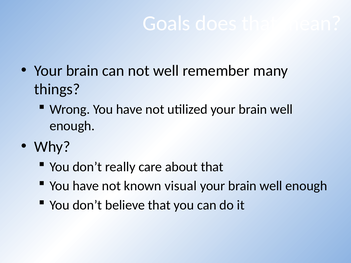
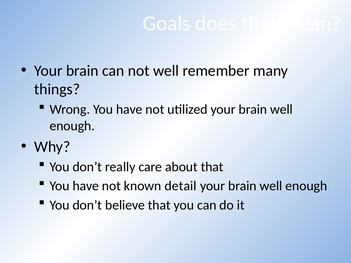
visual: visual -> detail
